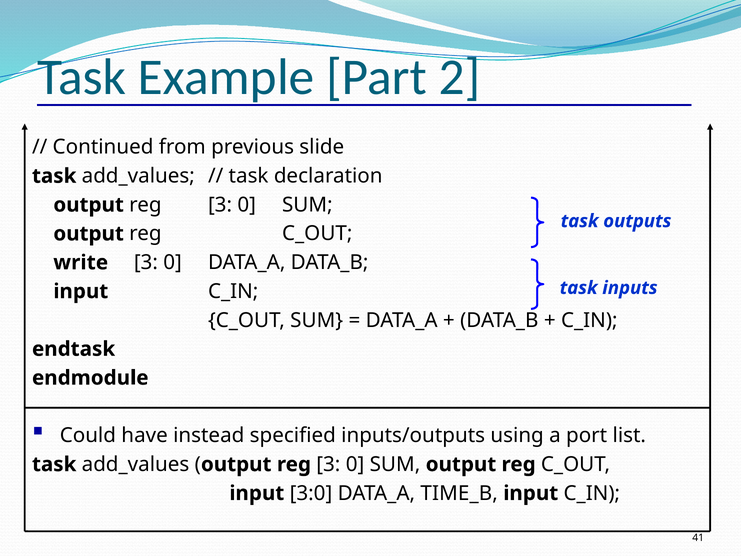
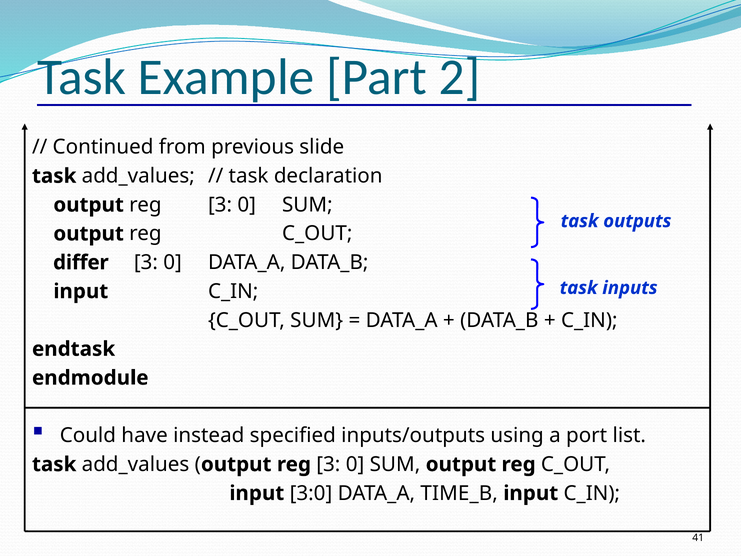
write: write -> differ
